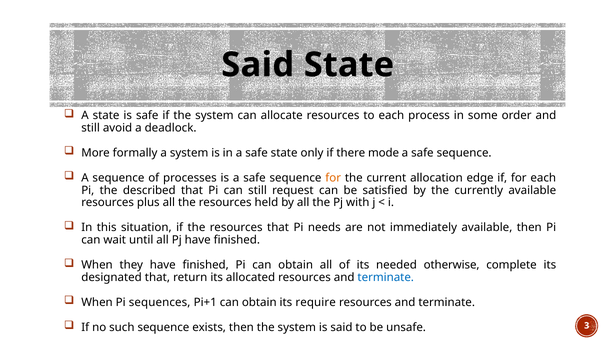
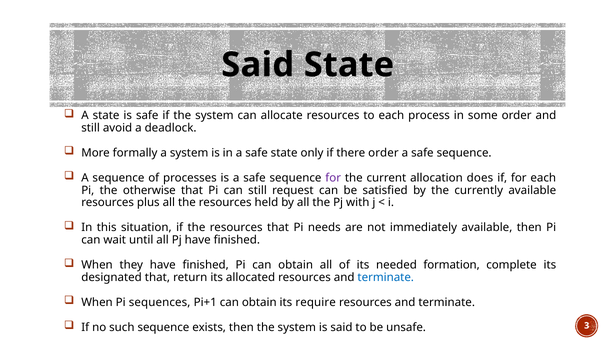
there mode: mode -> order
for at (333, 178) colour: orange -> purple
edge: edge -> does
described: described -> otherwise
otherwise: otherwise -> formation
